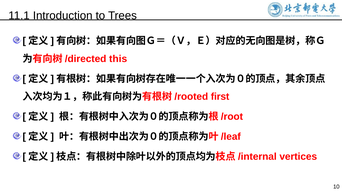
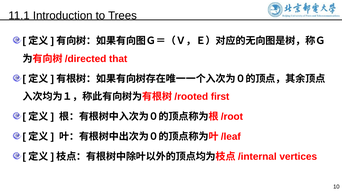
this: this -> that
